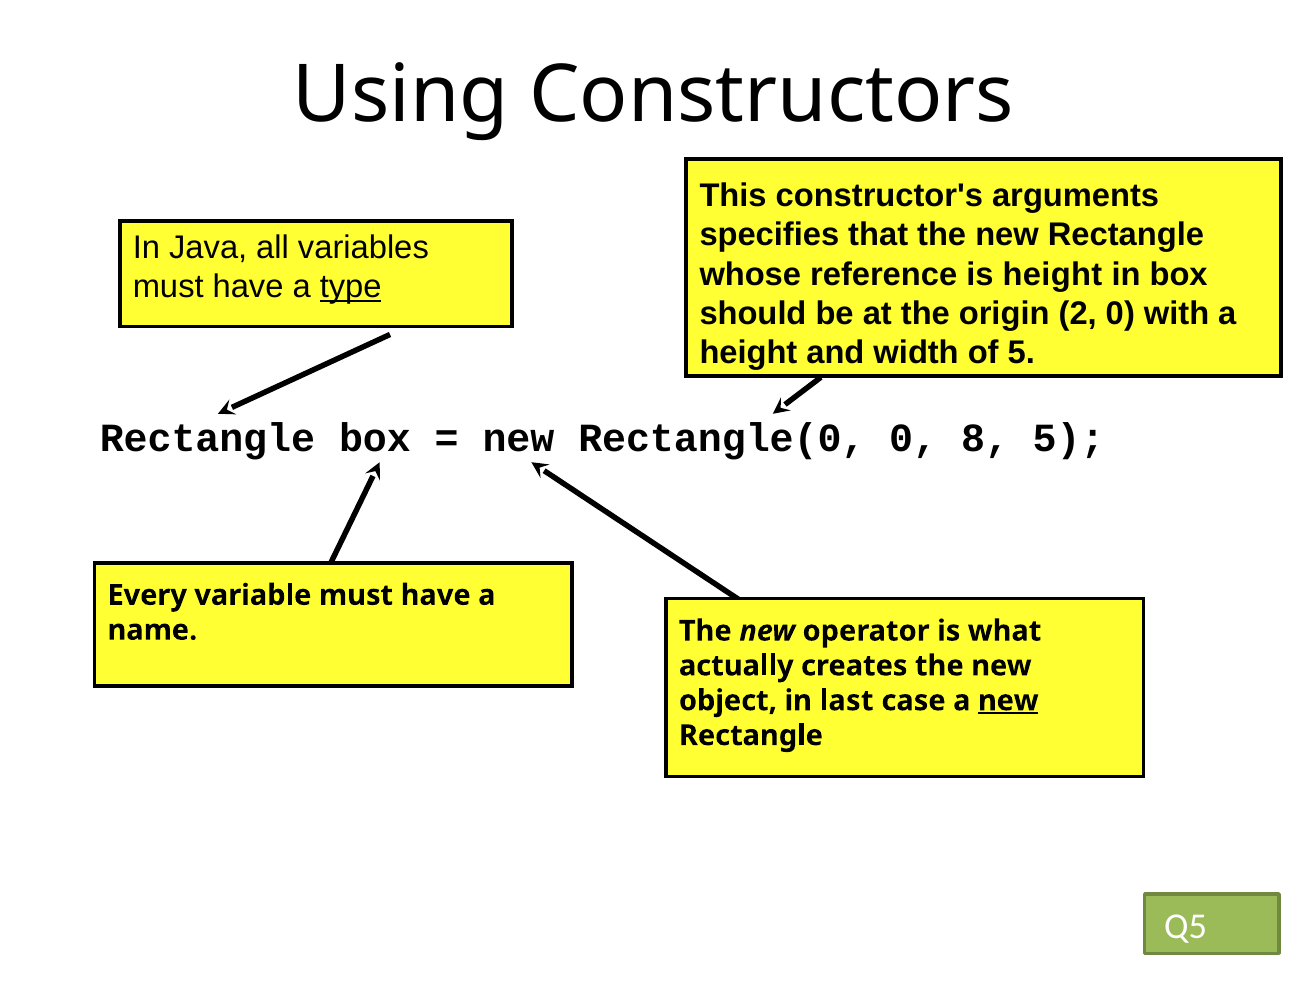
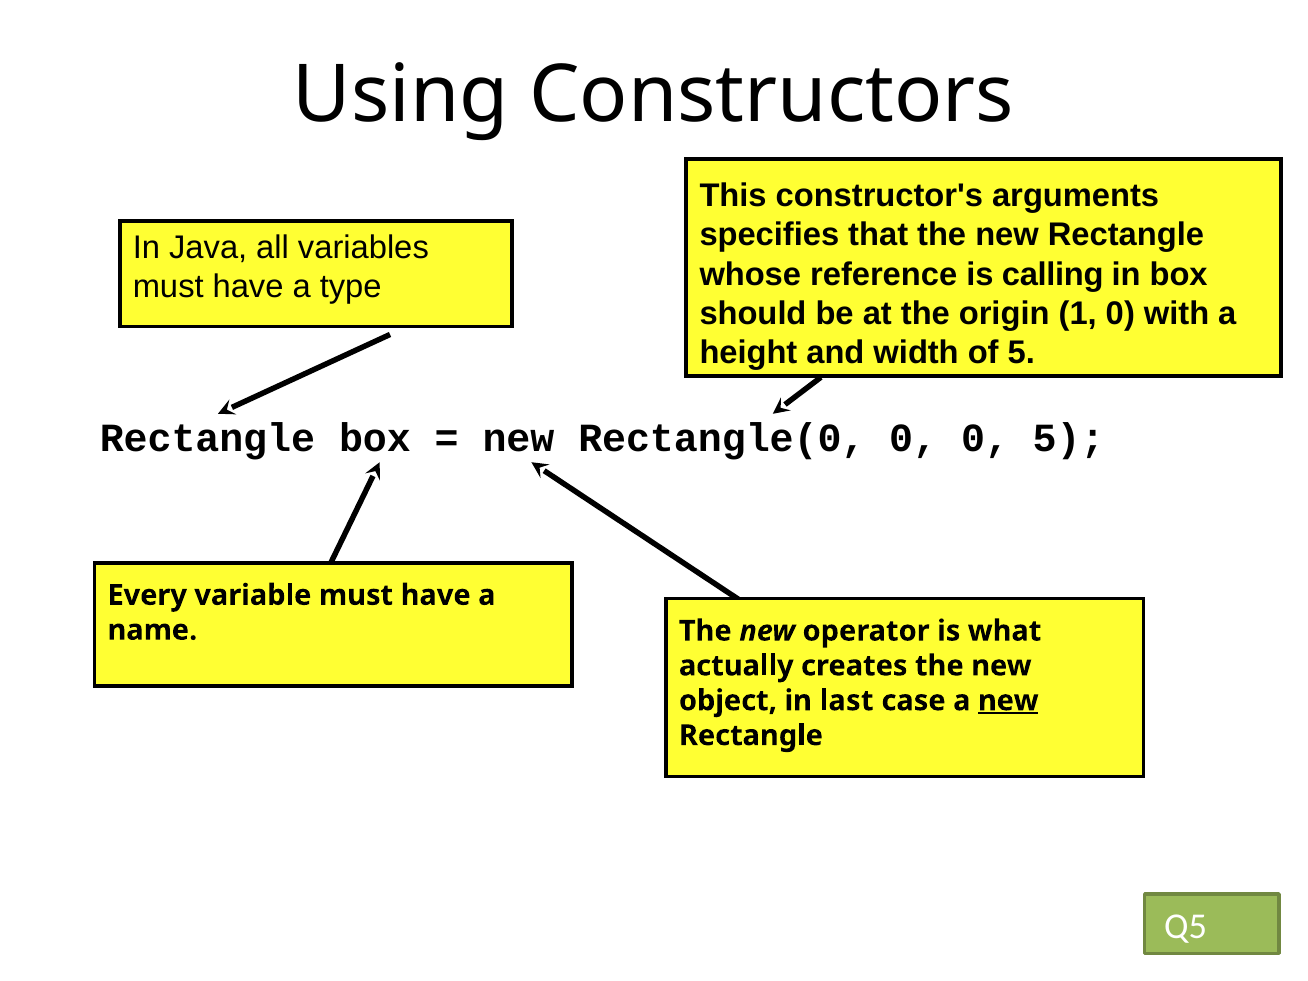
is height: height -> calling
type underline: present -> none
2: 2 -> 1
0 8: 8 -> 0
